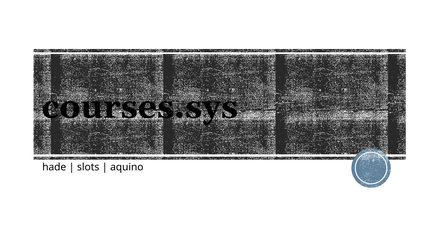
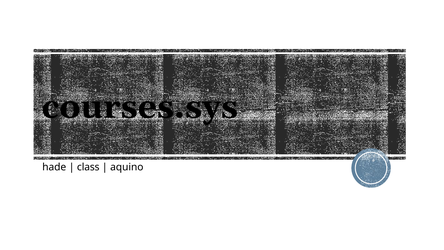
slots: slots -> class
